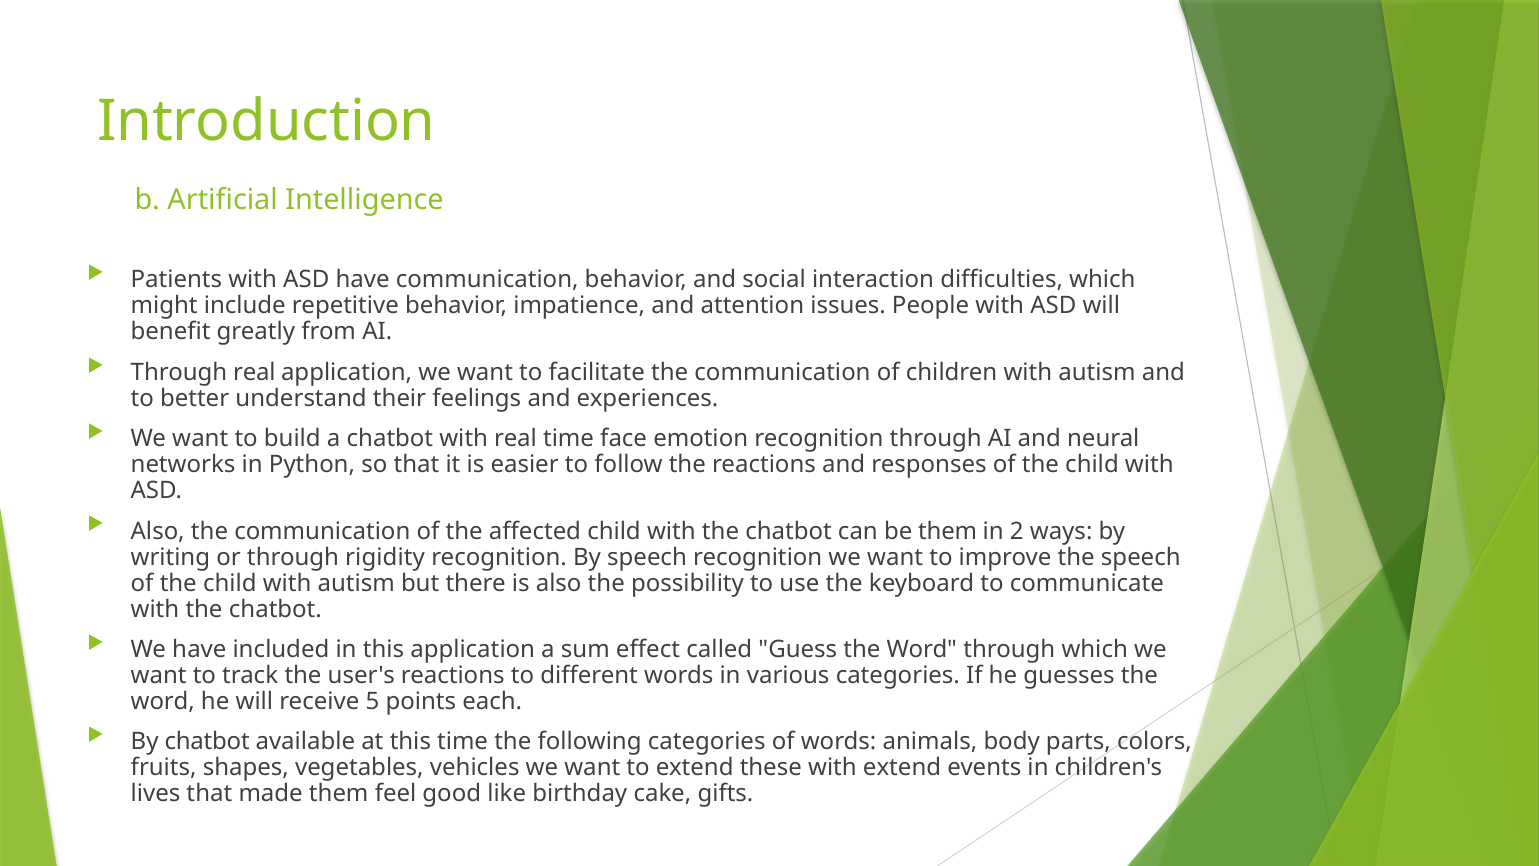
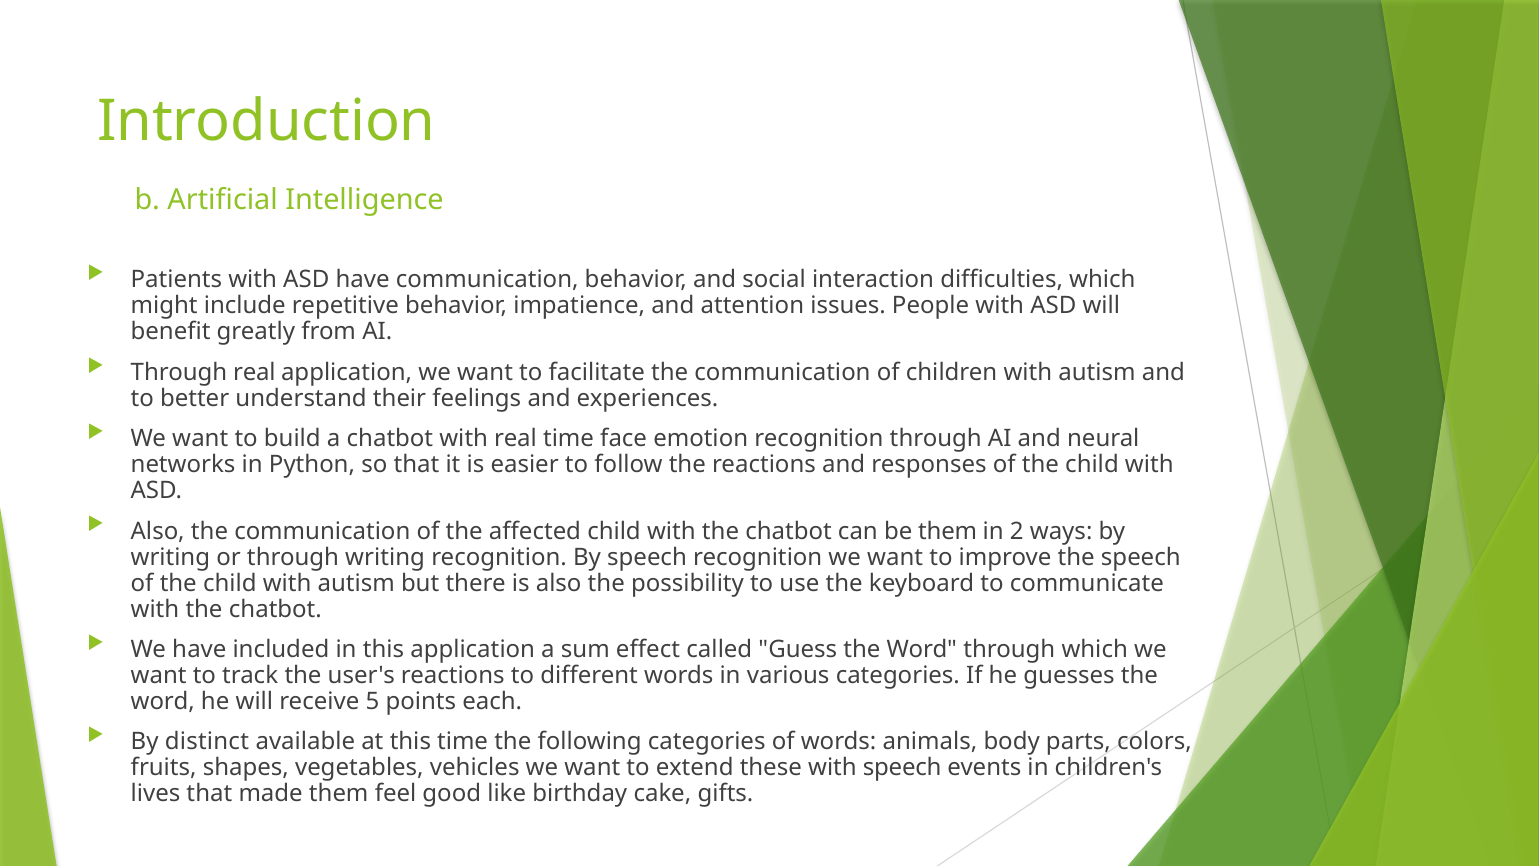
through rigidity: rigidity -> writing
By chatbot: chatbot -> distinct
with extend: extend -> speech
